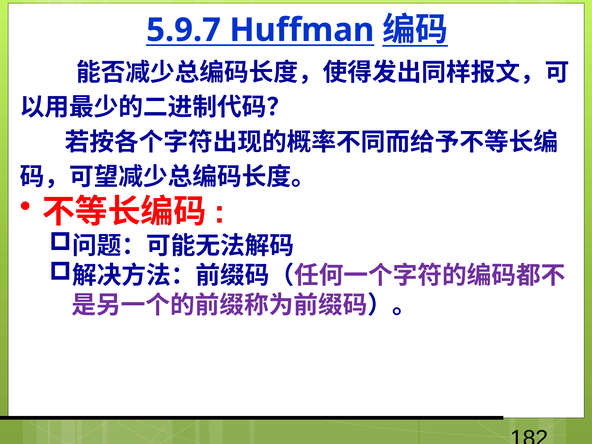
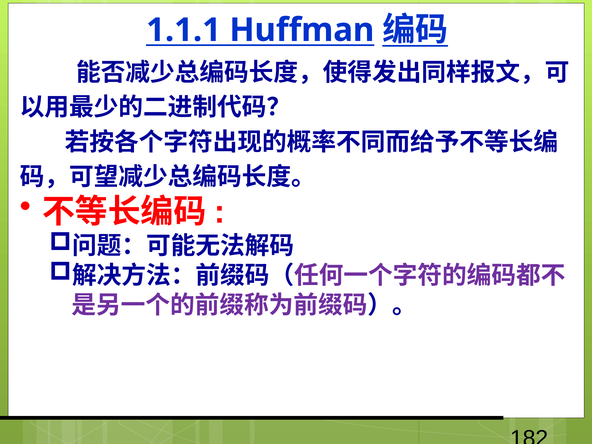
5.9.7: 5.9.7 -> 1.1.1
